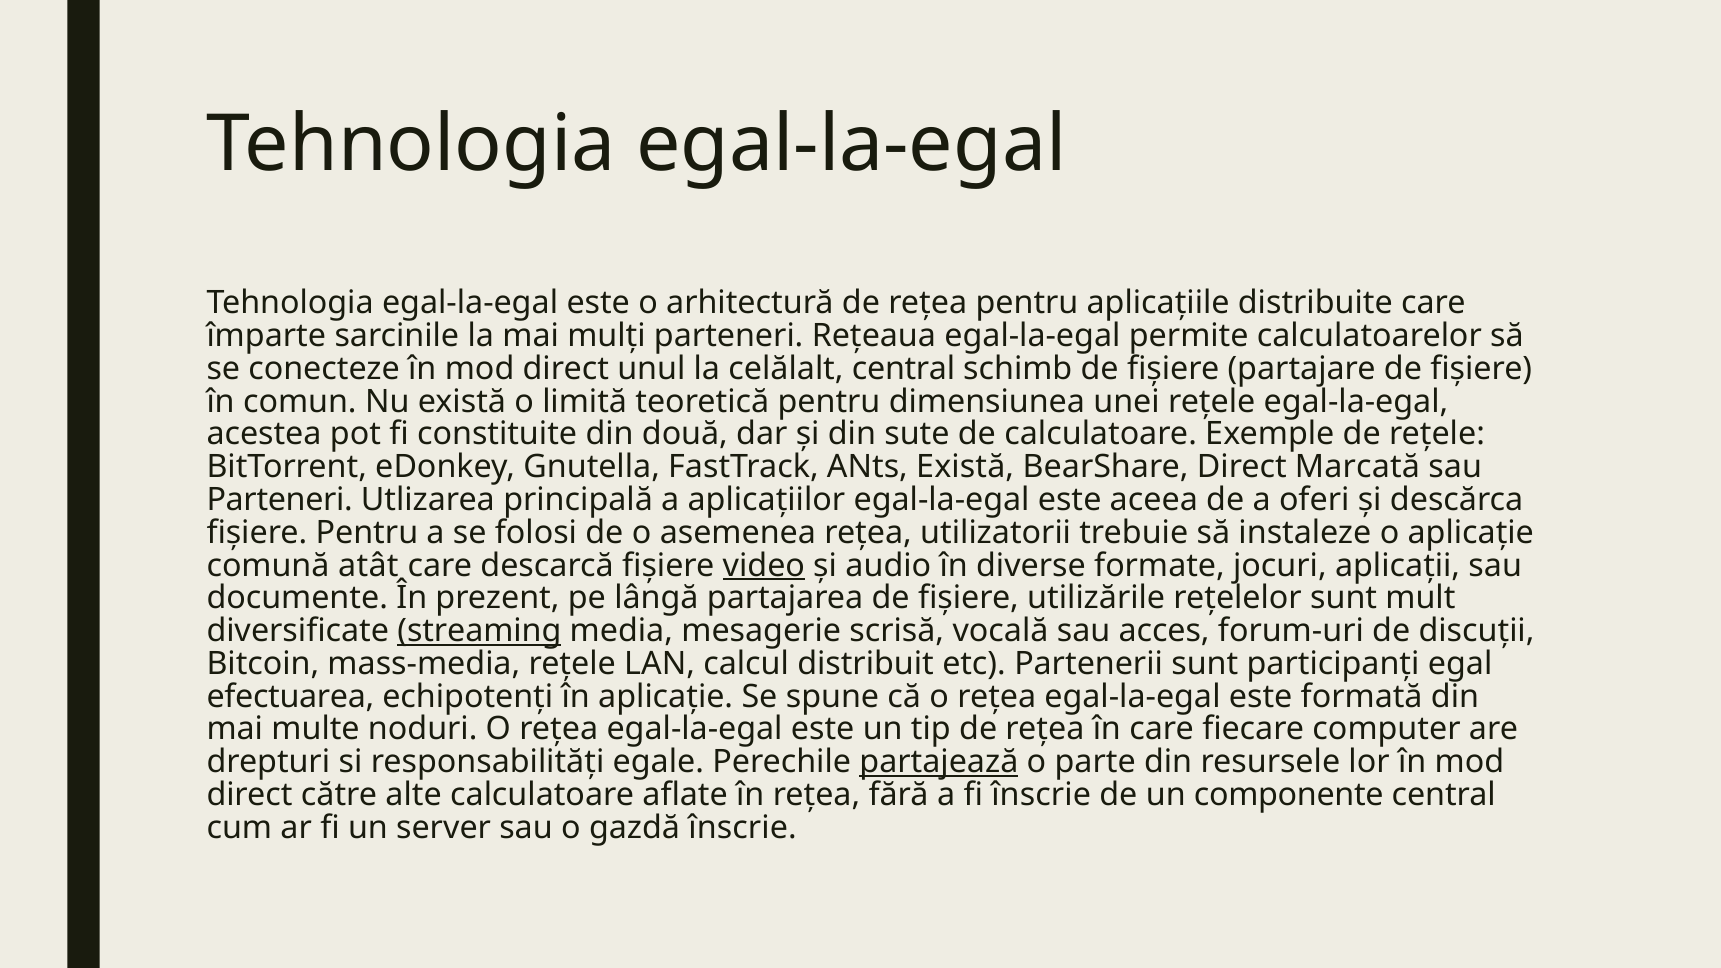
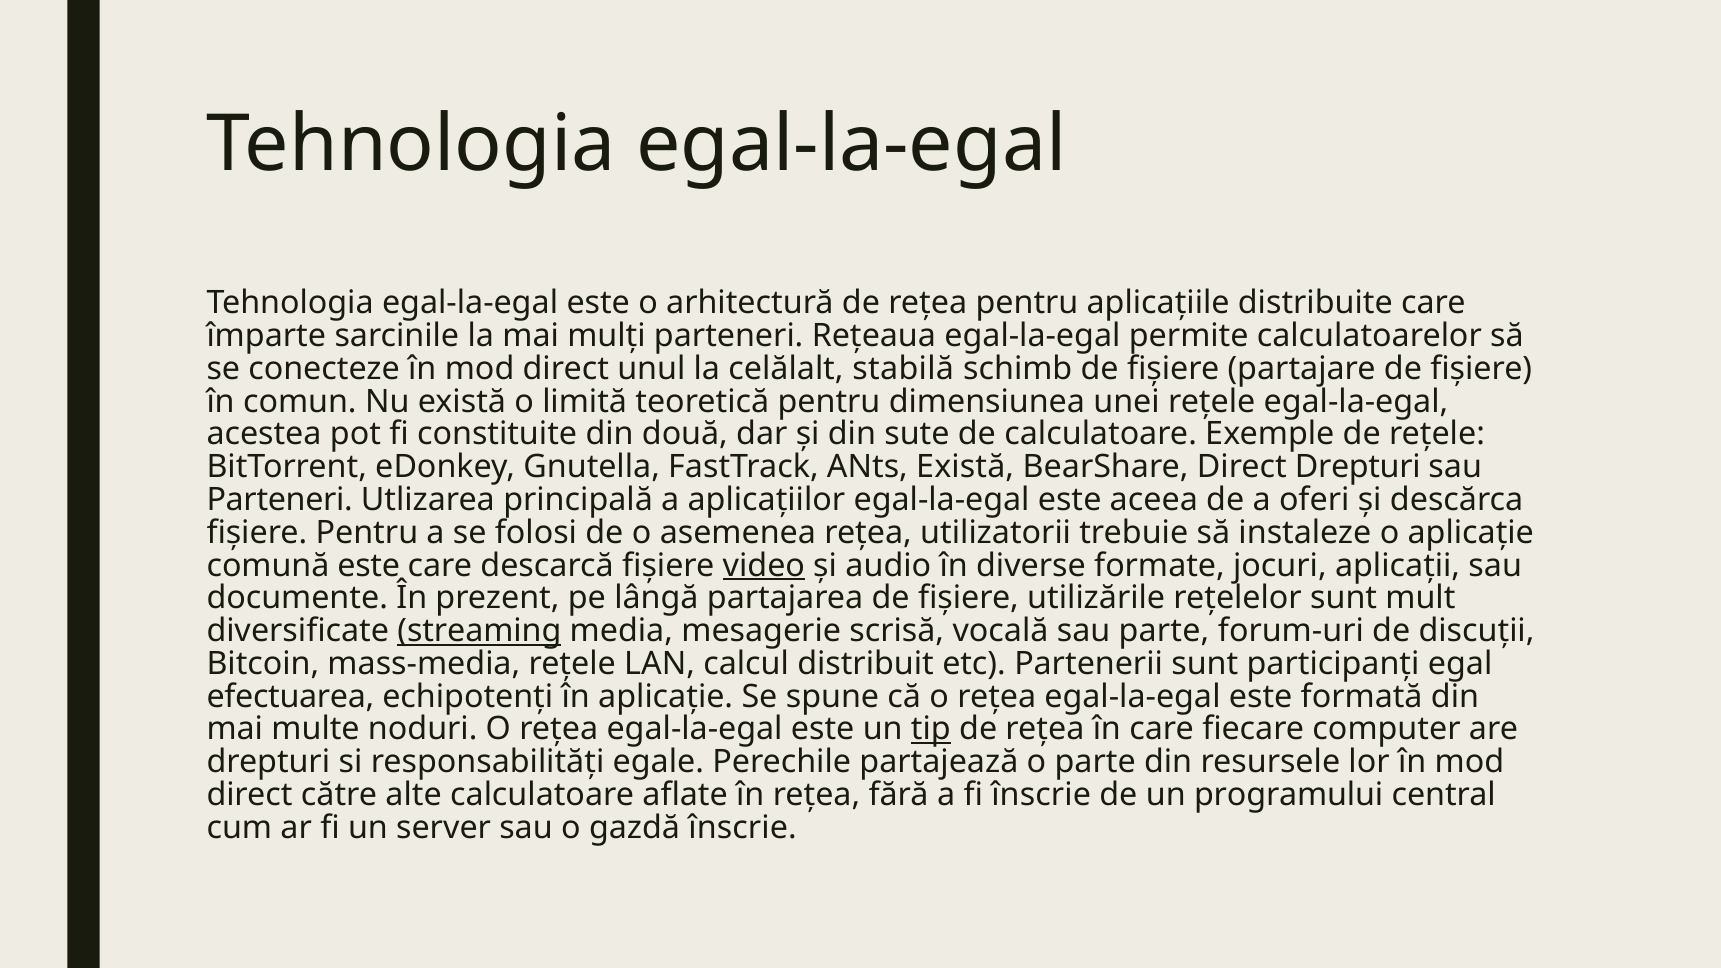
celălalt central: central -> stabilă
Direct Marcată: Marcată -> Drepturi
comună atât: atât -> este
sau acces: acces -> parte
tip underline: none -> present
partajează underline: present -> none
componente: componente -> programului
